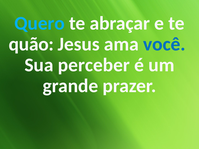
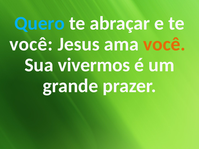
quão at (31, 44): quão -> você
você at (164, 44) colour: blue -> orange
perceber: perceber -> vivermos
